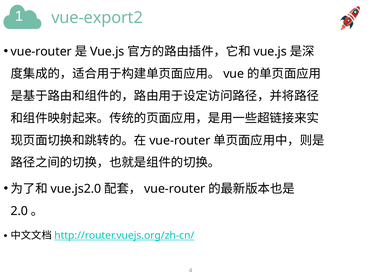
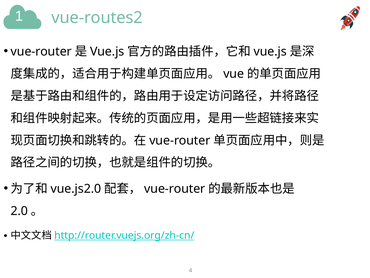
vue-export2: vue-export2 -> vue-routes2
